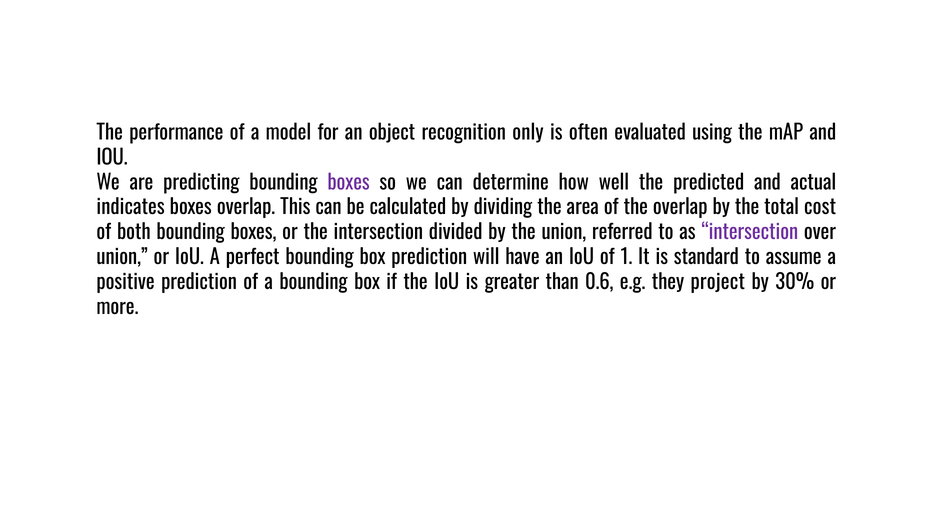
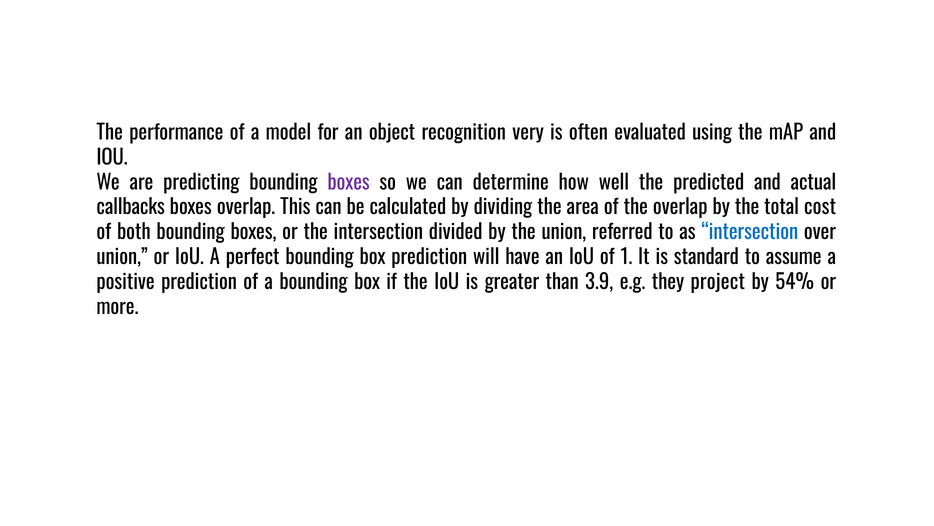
only: only -> very
indicates: indicates -> callbacks
intersection at (750, 232) colour: purple -> blue
0.6: 0.6 -> 3.9
30%: 30% -> 54%
